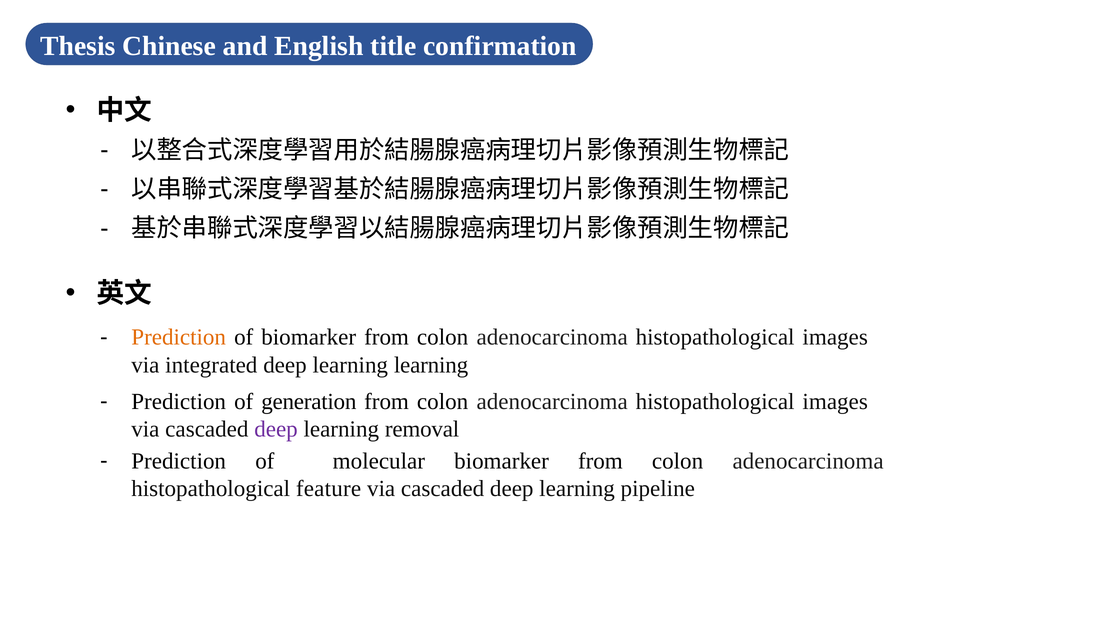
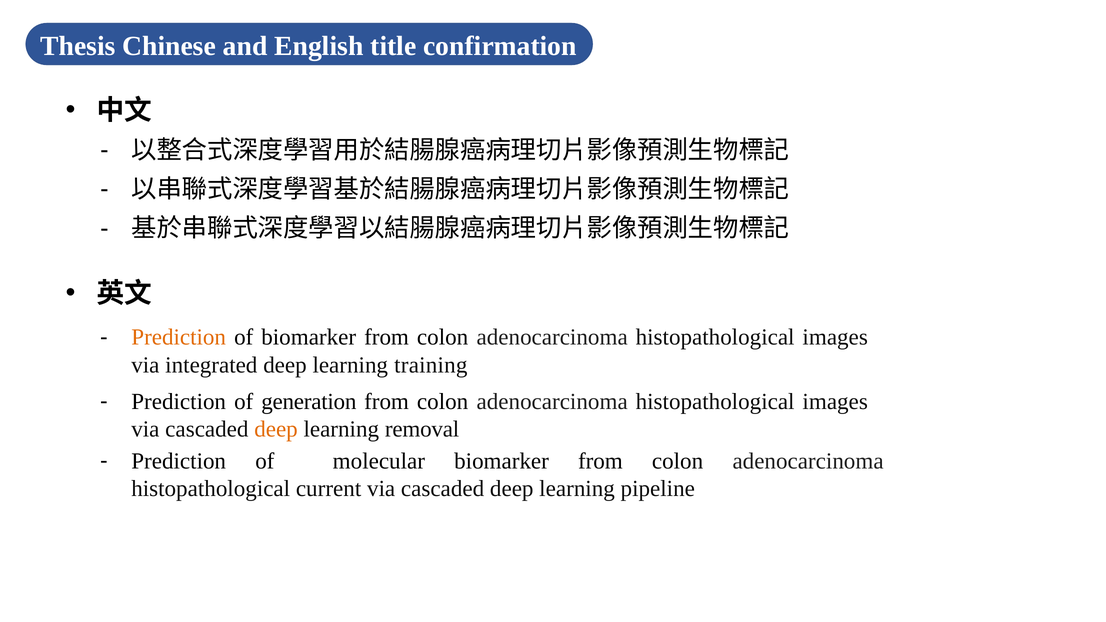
learning learning: learning -> training
deep at (276, 429) colour: purple -> orange
feature: feature -> current
